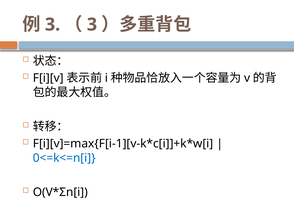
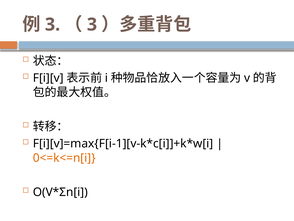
0<=k<=n[i colour: blue -> orange
